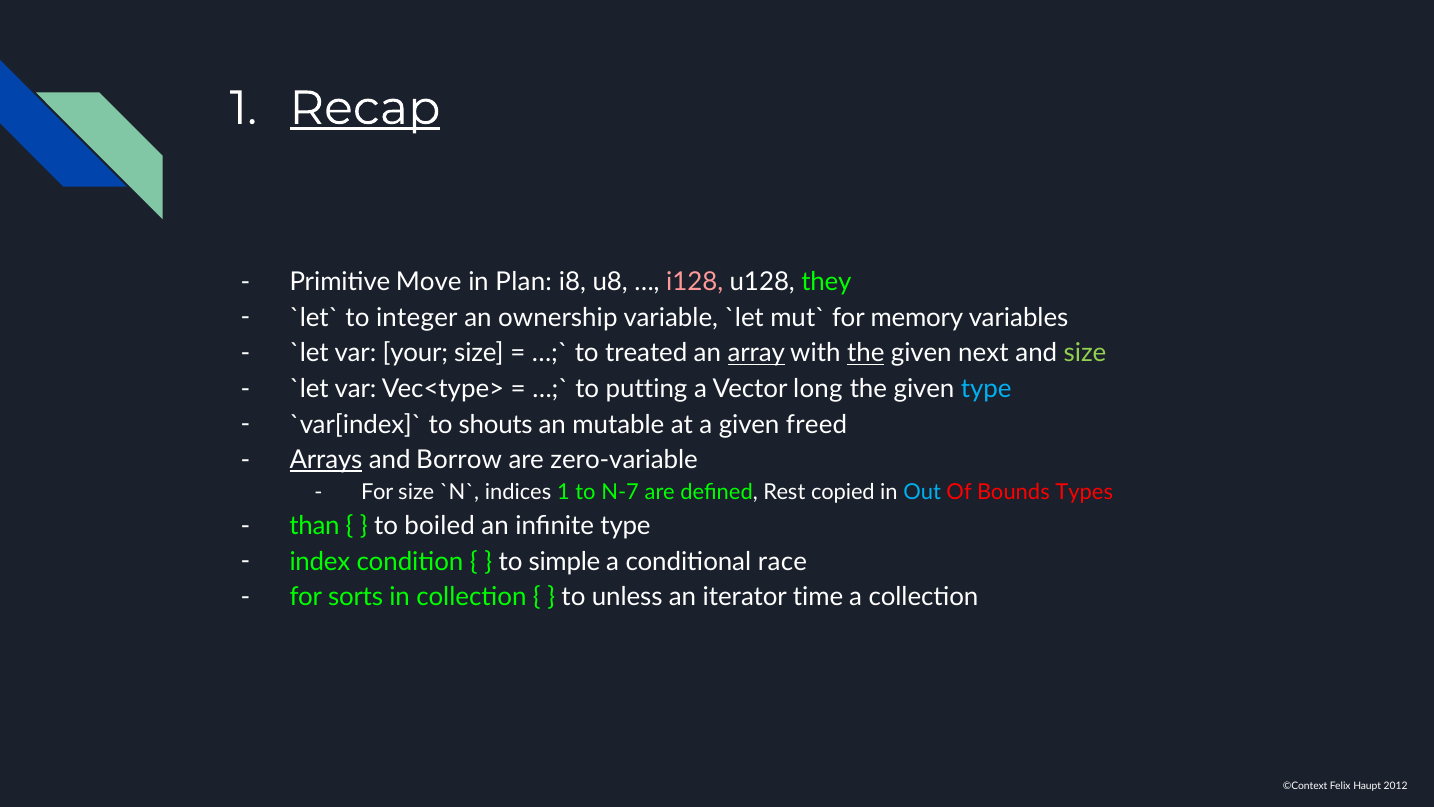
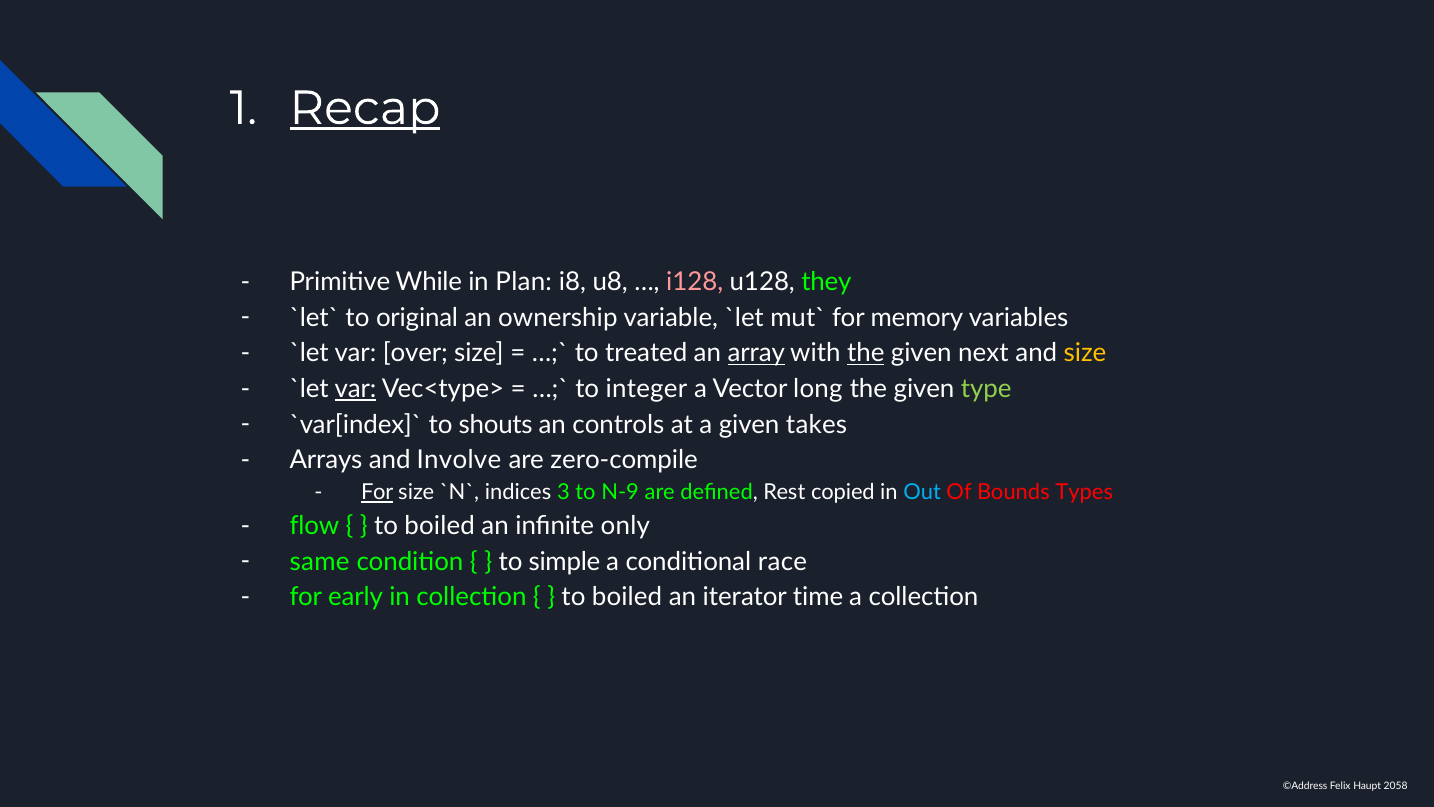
Move: Move -> While
integer: integer -> original
your: your -> over
size at (1085, 353) colour: light green -> yellow
var at (356, 389) underline: none -> present
putting: putting -> integer
type at (986, 389) colour: light blue -> light green
mutable: mutable -> controls
freed: freed -> takes
Arrays underline: present -> none
Borrow: Borrow -> Involve
zero-variable: zero-variable -> zero-compile
For at (377, 492) underline: none -> present
indices 1: 1 -> 3
N-7: N-7 -> N-9
than: than -> flow
infinite type: type -> only
index: index -> same
sorts: sorts -> early
unless at (627, 597): unless -> boiled
©Context: ©Context -> ©Address
2012: 2012 -> 2058
